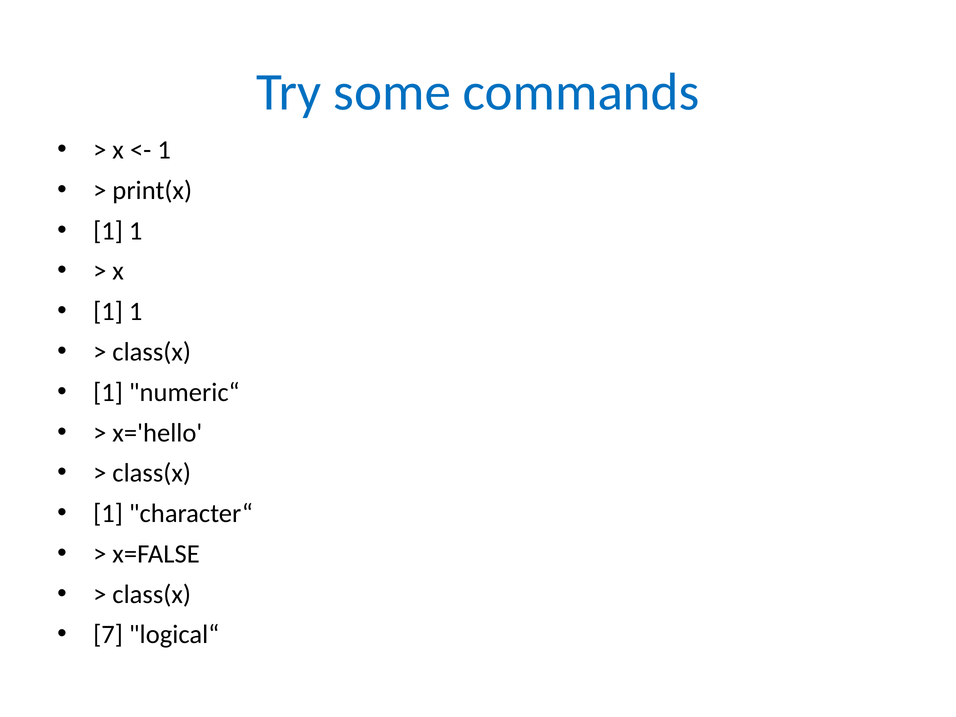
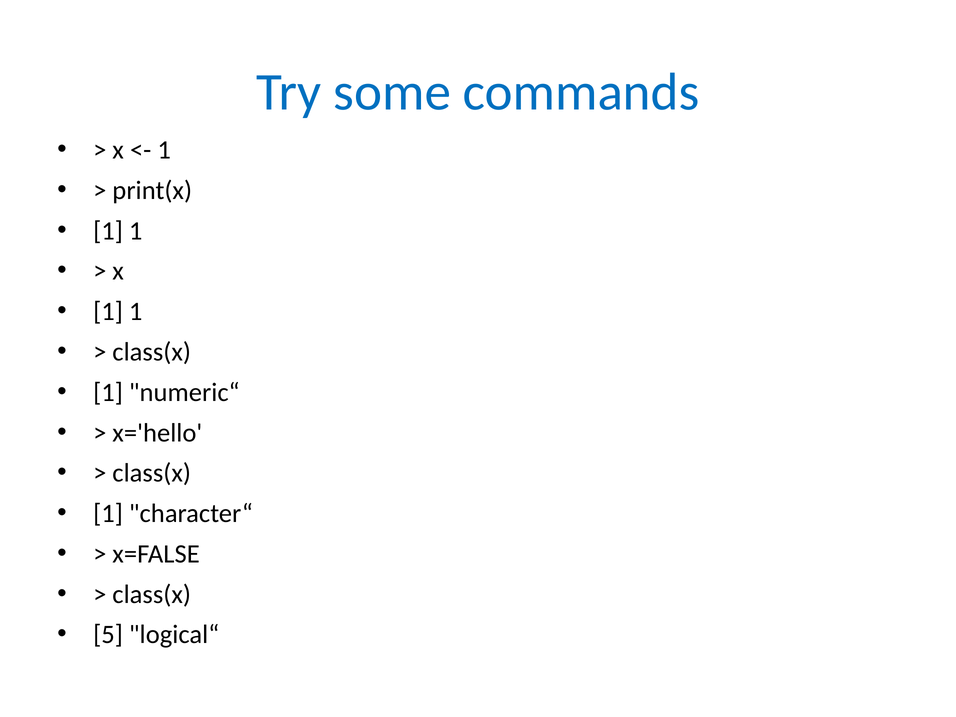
7: 7 -> 5
